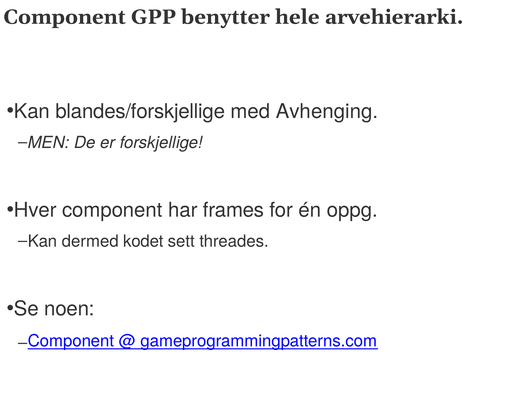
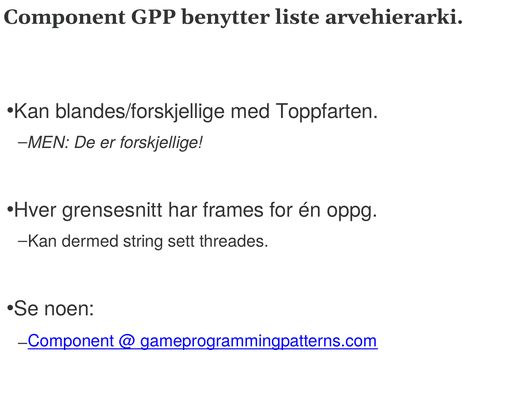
hele: hele -> liste
Avhenging: Avhenging -> Toppfarten
Hver component: component -> grensesnitt
kodet: kodet -> string
